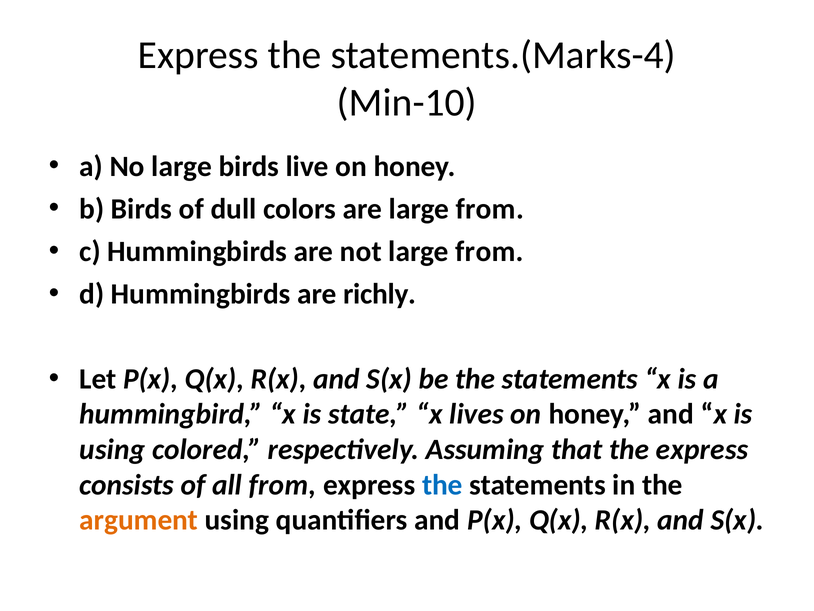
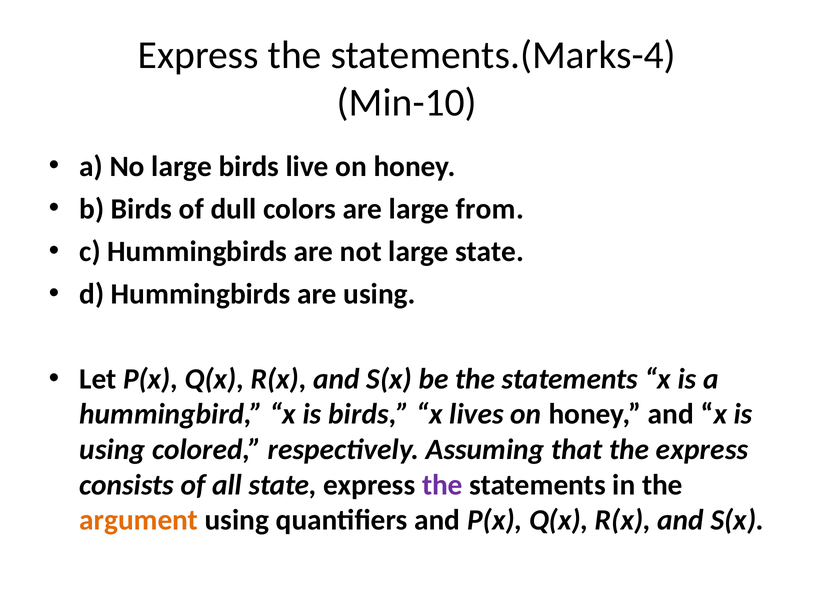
not large from: from -> state
are richly: richly -> using
is state: state -> birds
all from: from -> state
the at (442, 484) colour: blue -> purple
